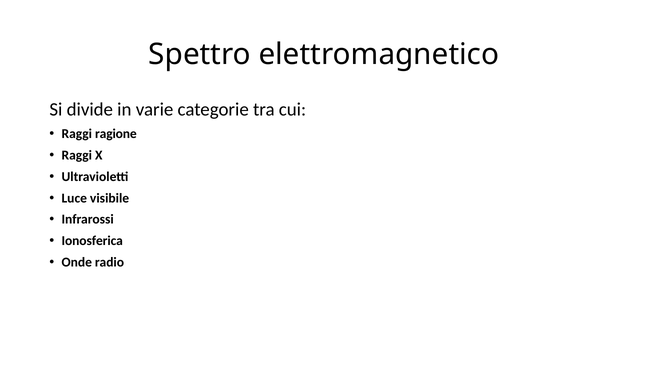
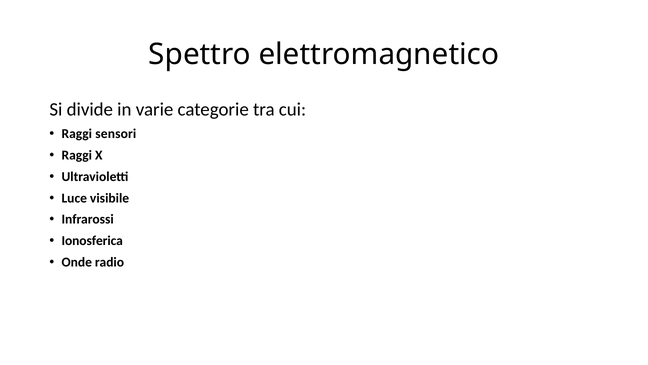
ragione: ragione -> sensori
